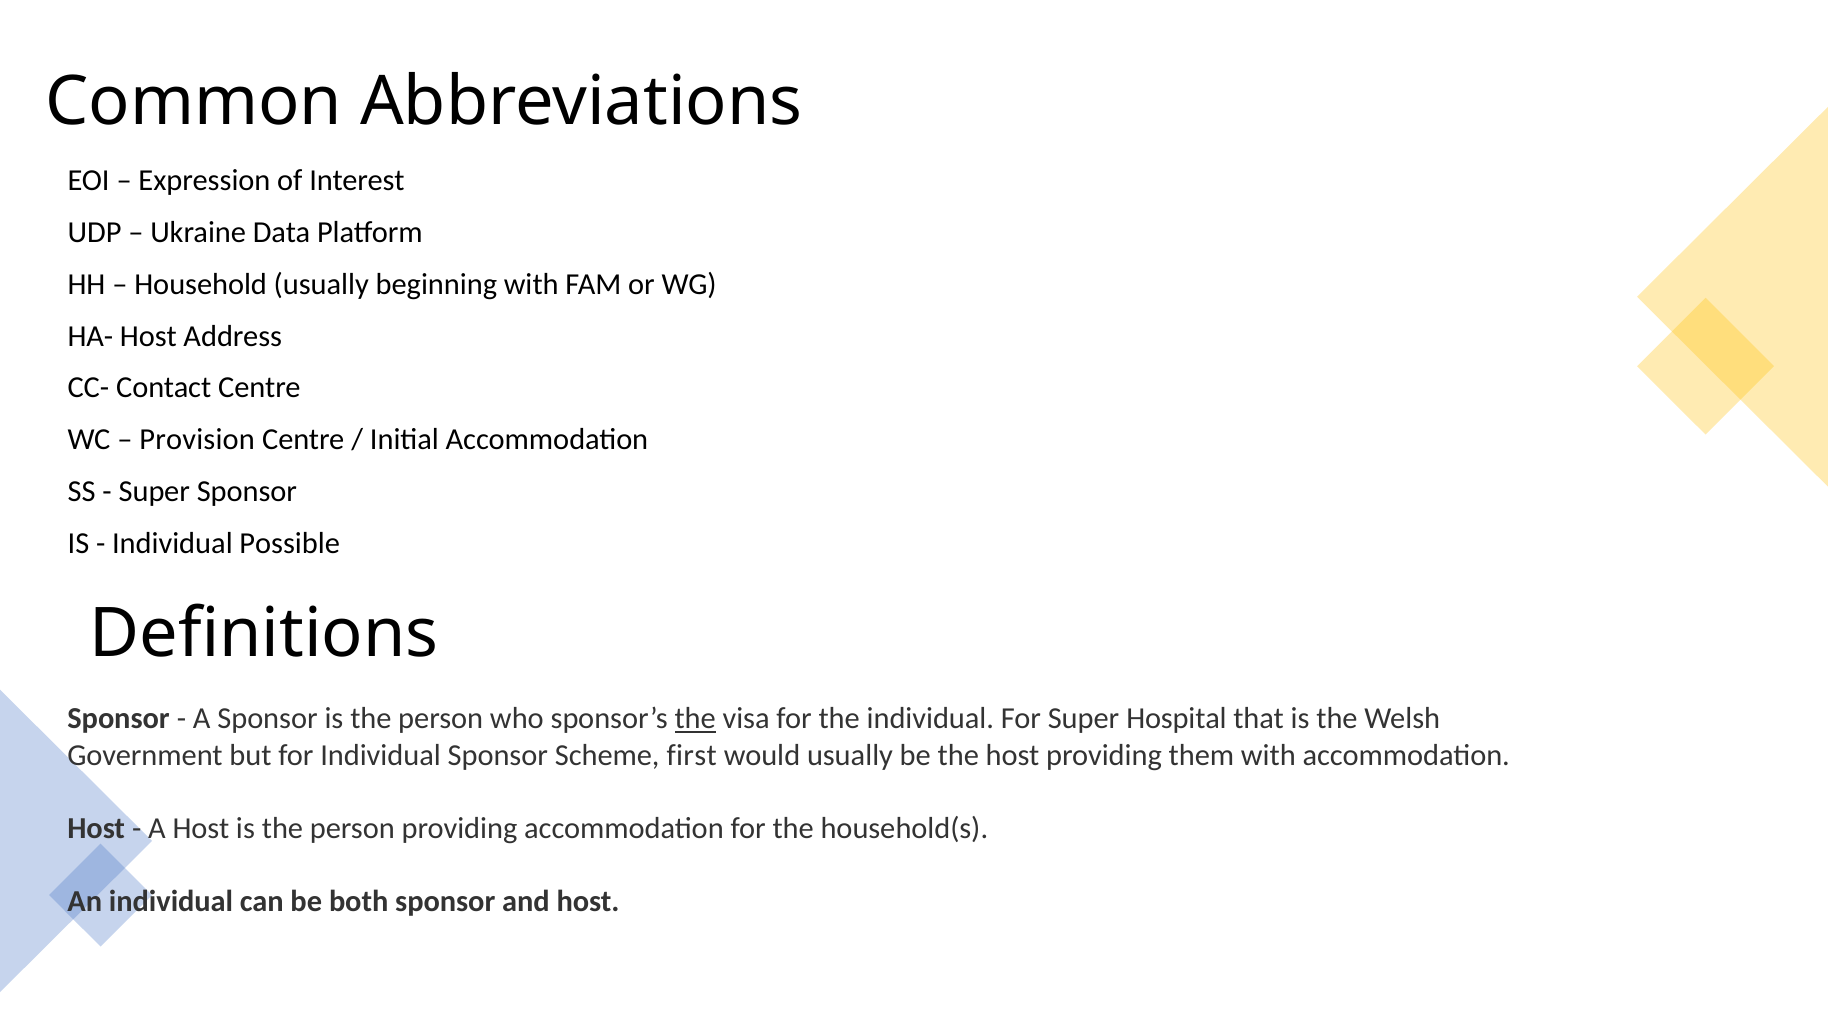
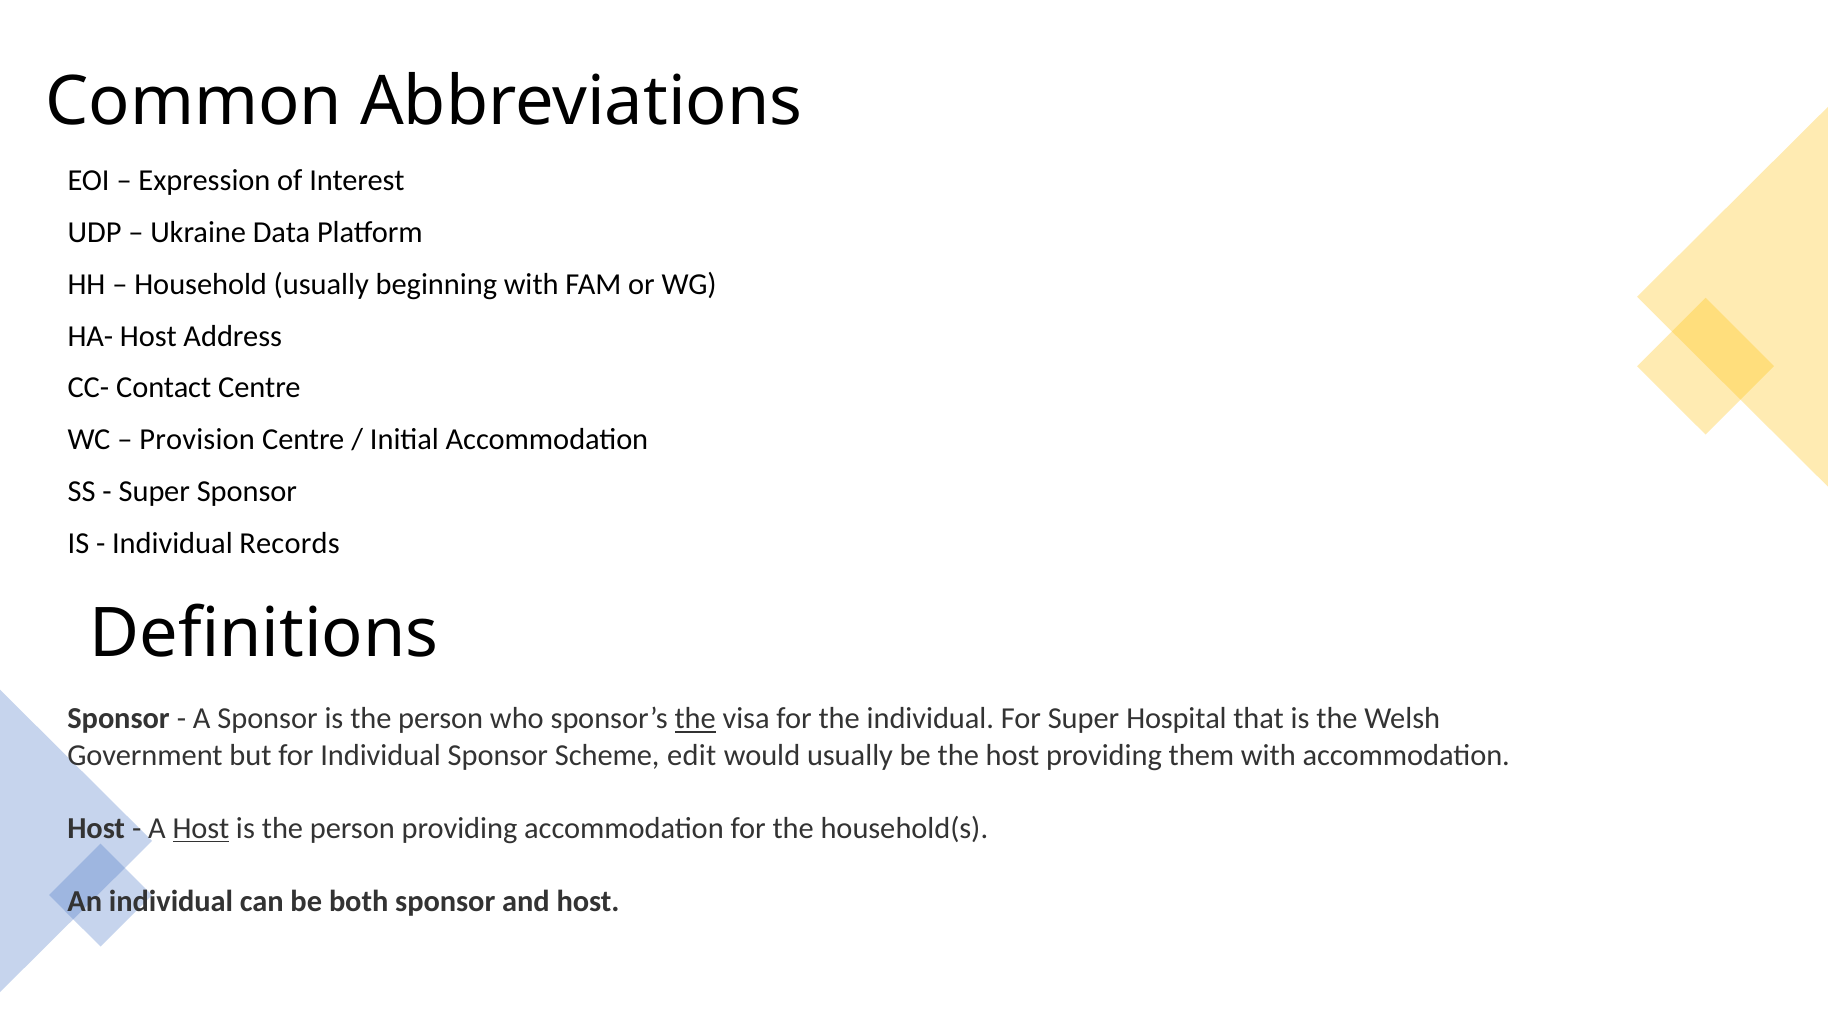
Possible: Possible -> Records
first: first -> edit
Host at (201, 829) underline: none -> present
